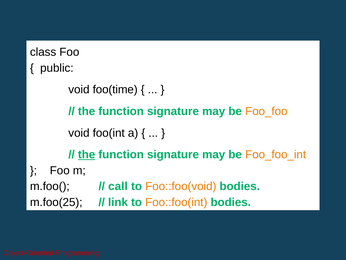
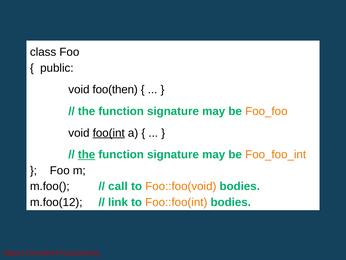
foo(time: foo(time -> foo(then
foo(int underline: none -> present
m.foo(25: m.foo(25 -> m.foo(12
